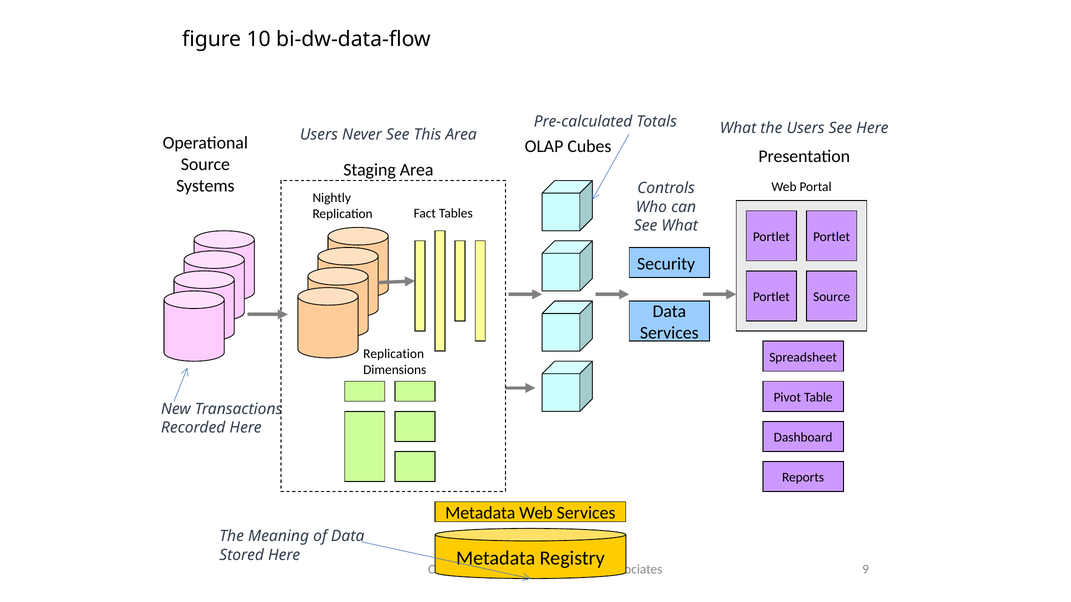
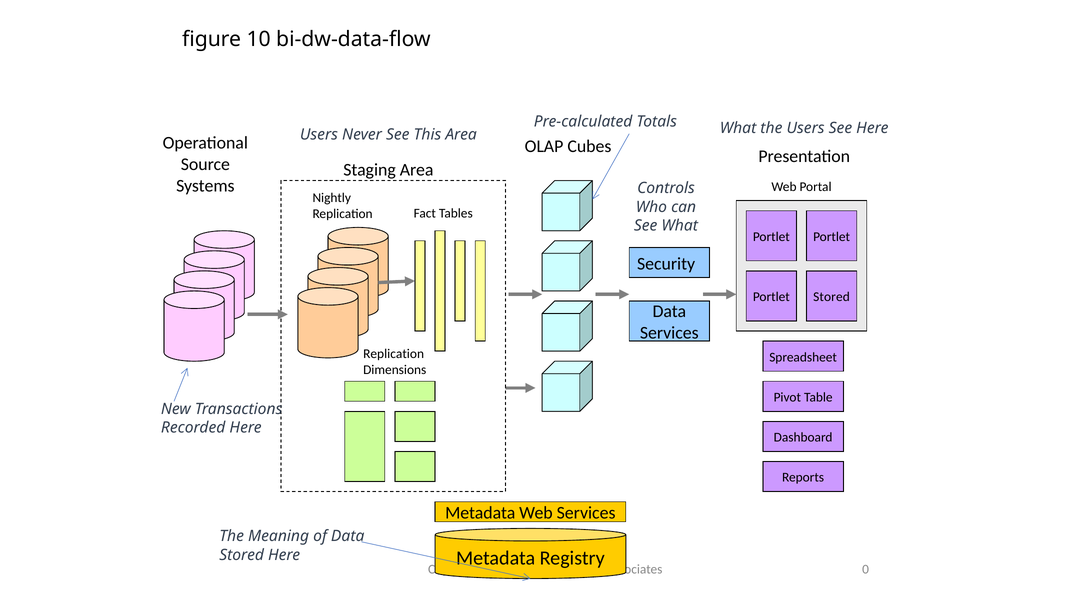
Portlet Source: Source -> Stored
9: 9 -> 0
